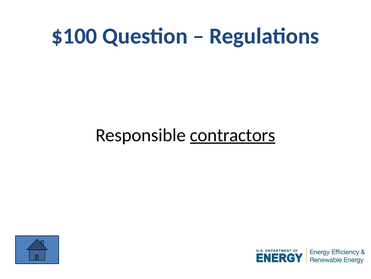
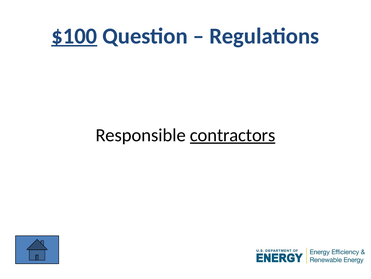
$100 underline: none -> present
